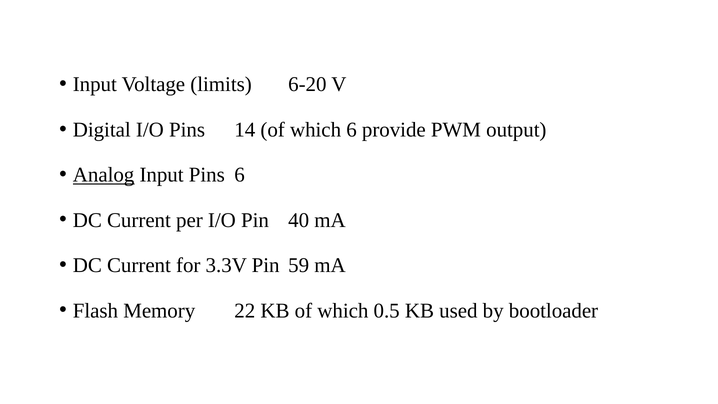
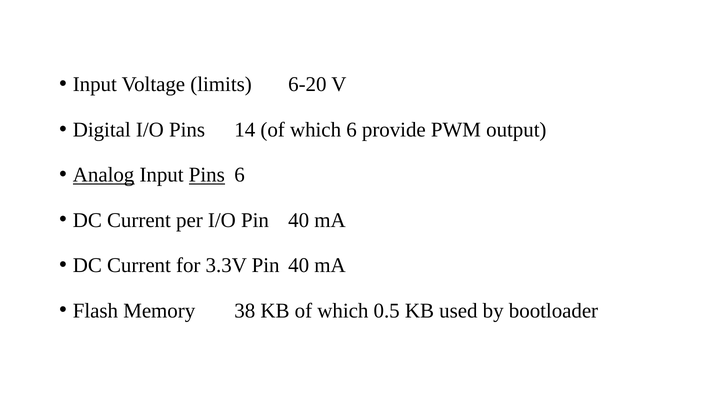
Pins at (207, 175) underline: none -> present
3.3V Pin 59: 59 -> 40
22: 22 -> 38
